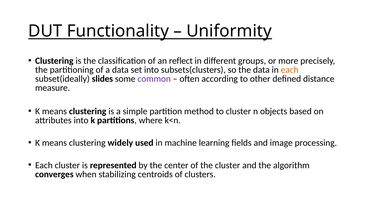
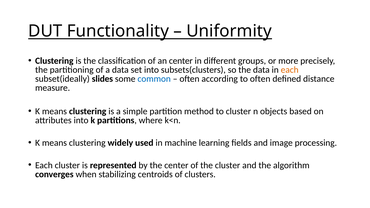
an reflect: reflect -> center
common colour: purple -> blue
to other: other -> often
